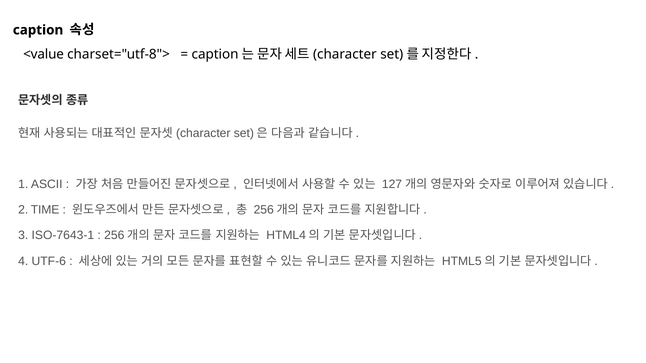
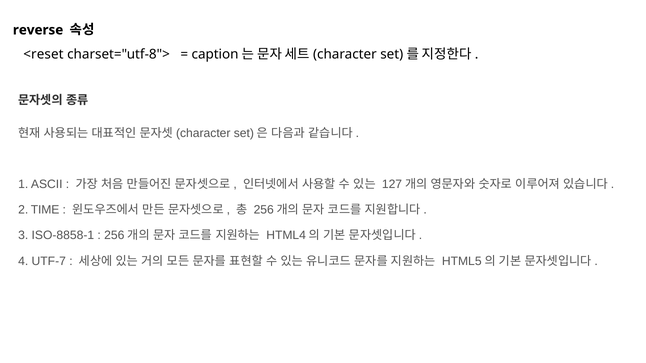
caption at (38, 30): caption -> reverse
<value: <value -> <reset
ISO-7643-1: ISO-7643-1 -> ISO-8858-1
UTF-6: UTF-6 -> UTF-7
